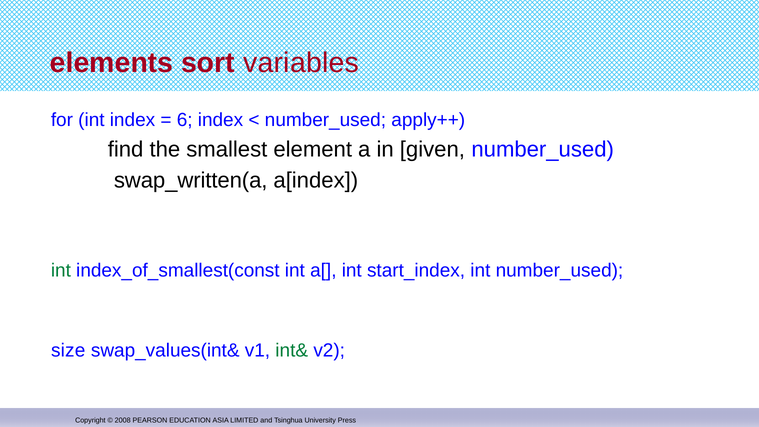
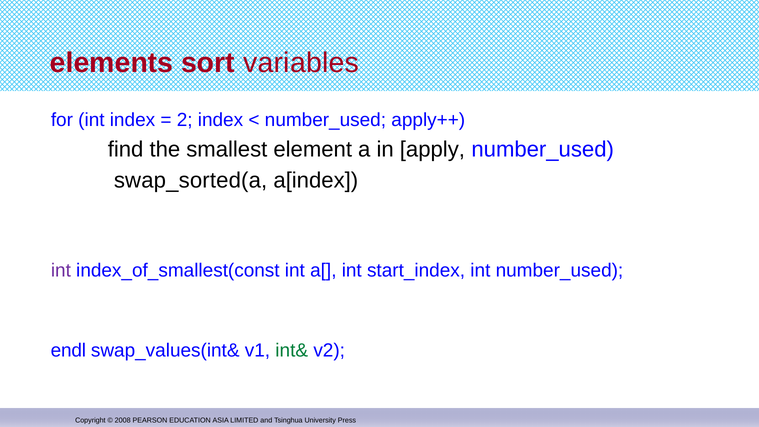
6: 6 -> 2
given: given -> apply
swap_written(a: swap_written(a -> swap_sorted(a
int at (61, 271) colour: green -> purple
size: size -> endl
